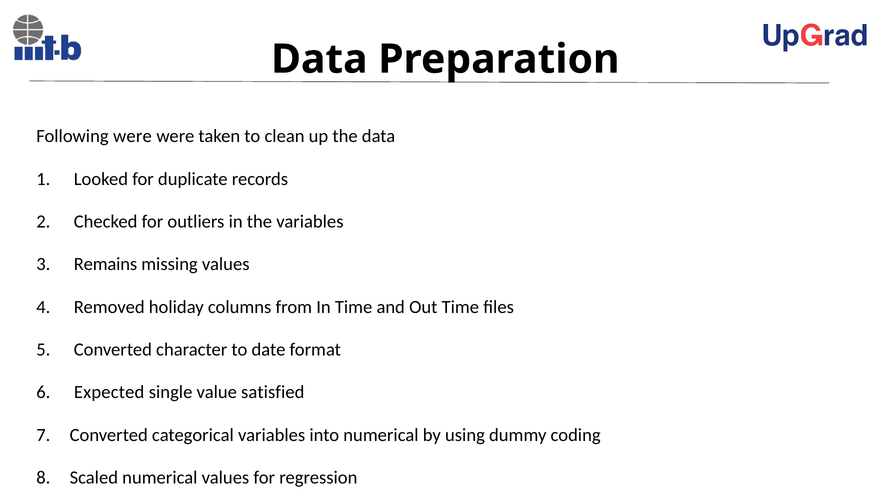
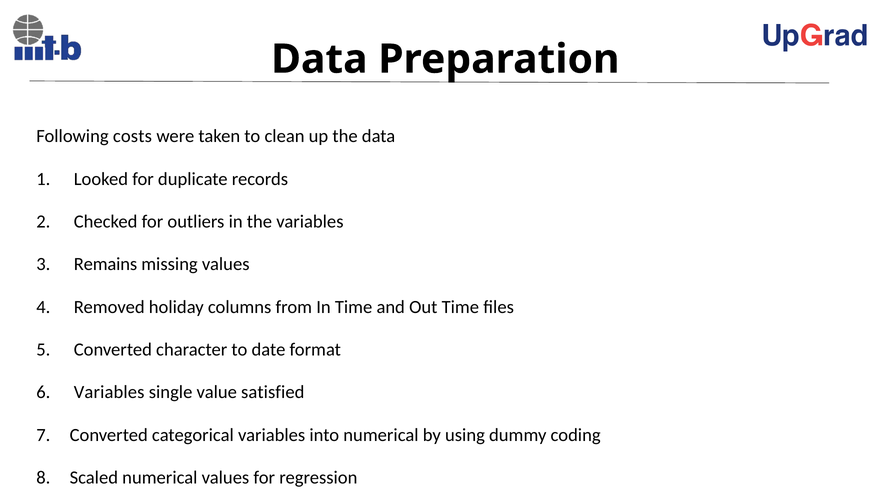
Following were: were -> costs
Expected at (109, 392): Expected -> Variables
